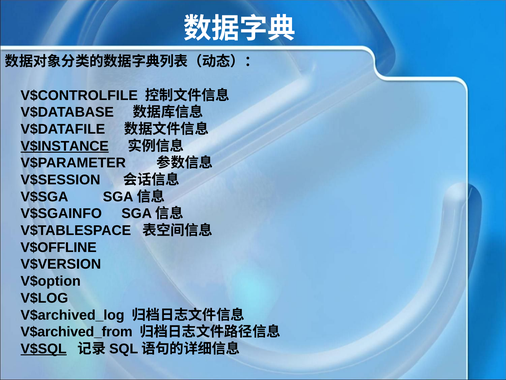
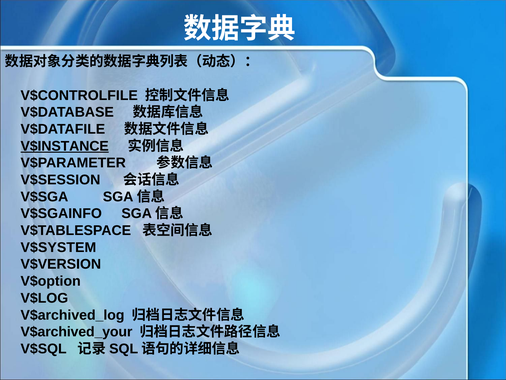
V$OFFLINE: V$OFFLINE -> V$SYSTEM
V$archived_from: V$archived_from -> V$archived_your
V$SQL underline: present -> none
